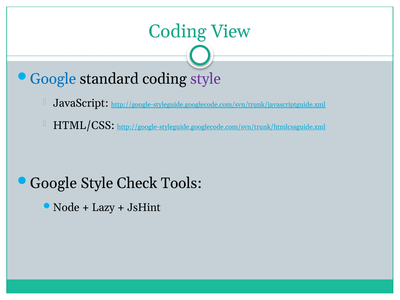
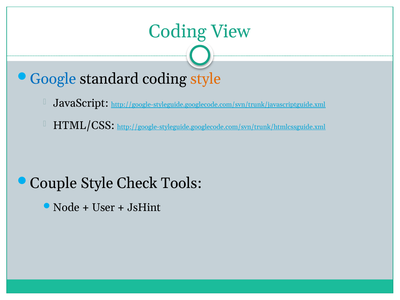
style at (206, 79) colour: purple -> orange
Google at (53, 183): Google -> Couple
Lazy: Lazy -> User
